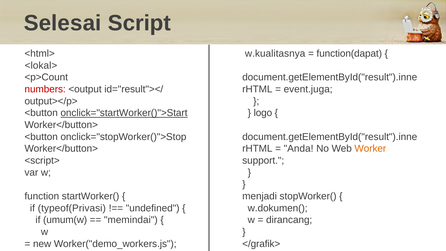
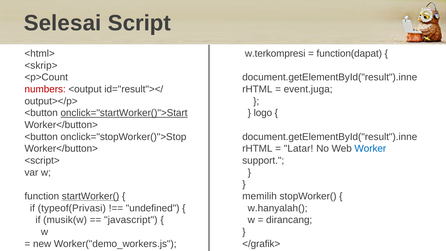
w.kualitasnya: w.kualitasnya -> w.terkompresi
<lokal>: <lokal> -> <skrip>
Anda: Anda -> Latar
Worker colour: orange -> blue
startWorker( underline: none -> present
menjadi: menjadi -> memilih
w.dokumen(: w.dokumen( -> w.hanyalah(
umum(w: umum(w -> musik(w
memindai: memindai -> javascript
